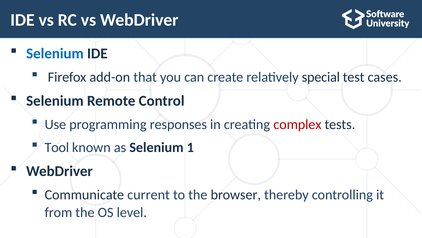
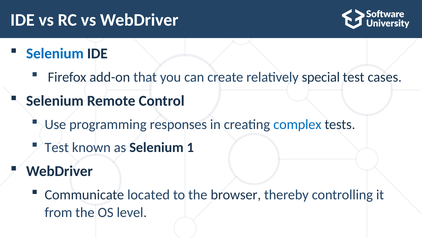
complex colour: red -> blue
Tool at (57, 147): Tool -> Test
current: current -> located
